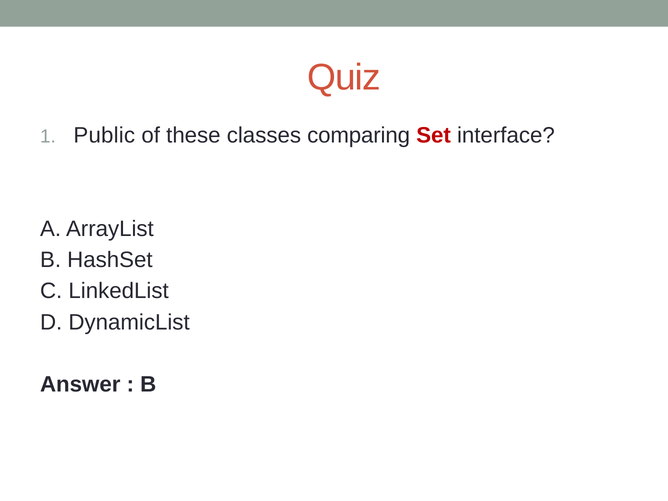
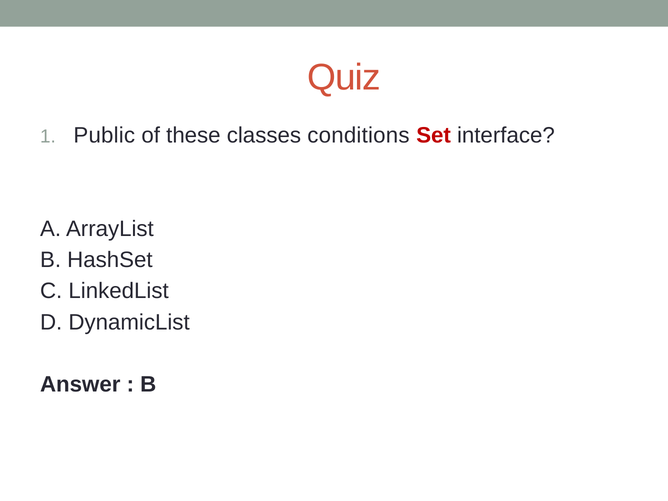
comparing: comparing -> conditions
